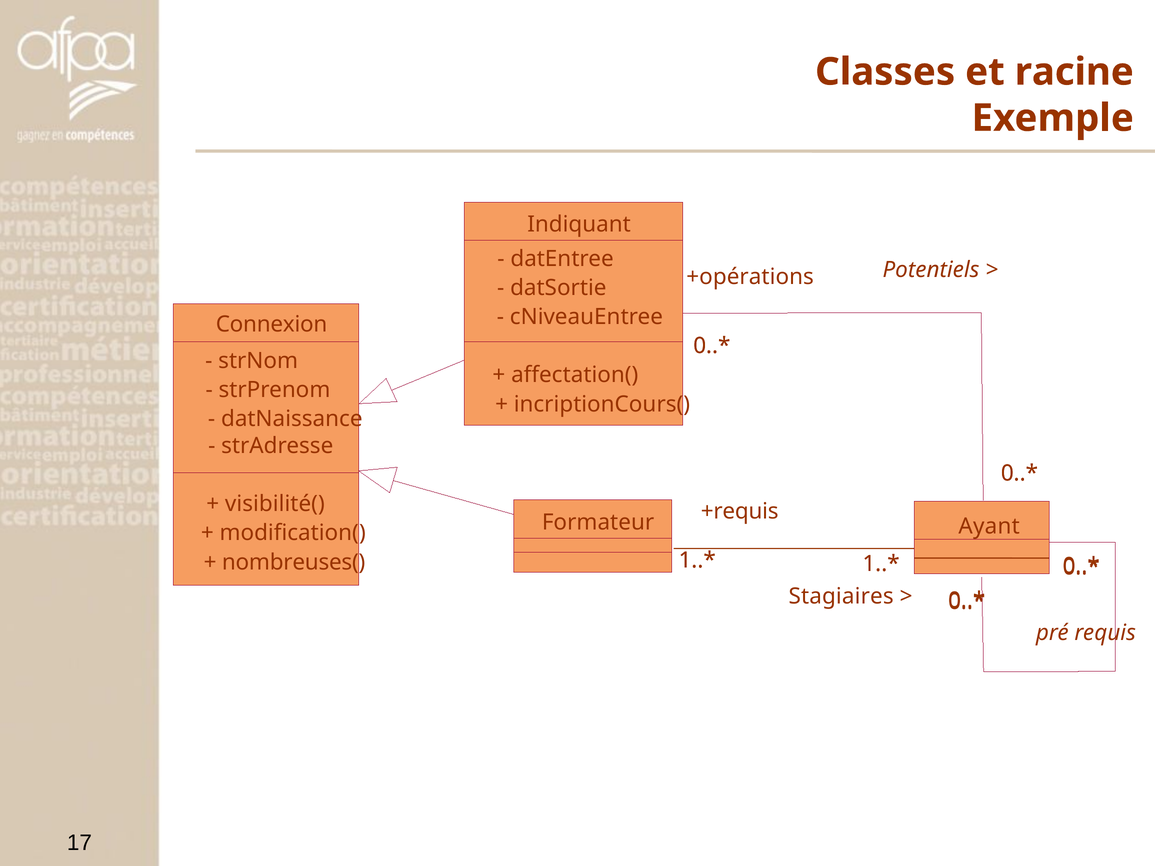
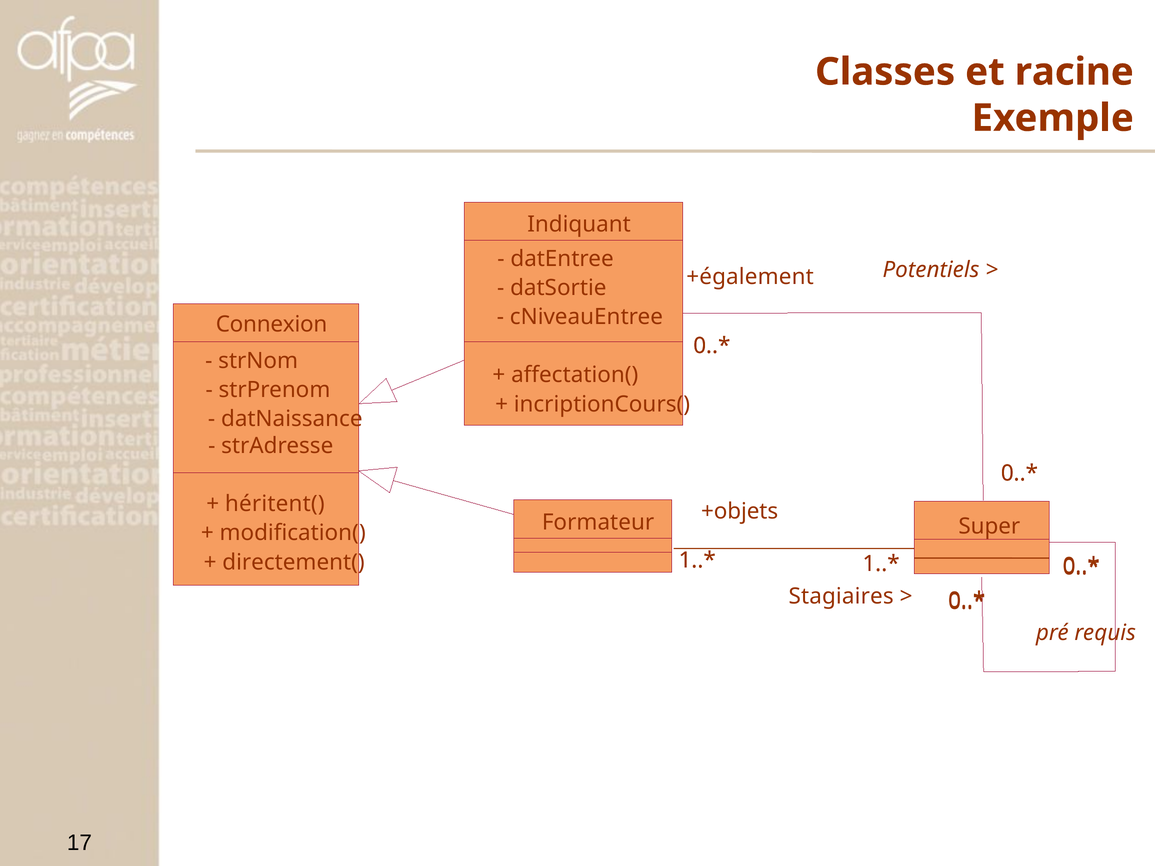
+opérations: +opérations -> +également
visibilité(: visibilité( -> héritent(
+requis: +requis -> +objets
Ayant: Ayant -> Super
nombreuses(: nombreuses( -> directement(
